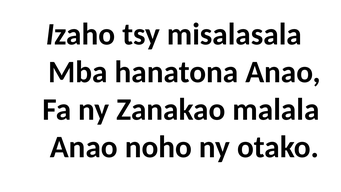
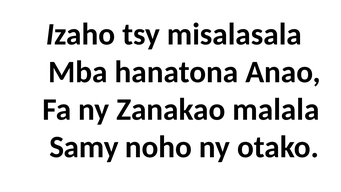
Anao at (84, 147): Anao -> Samy
